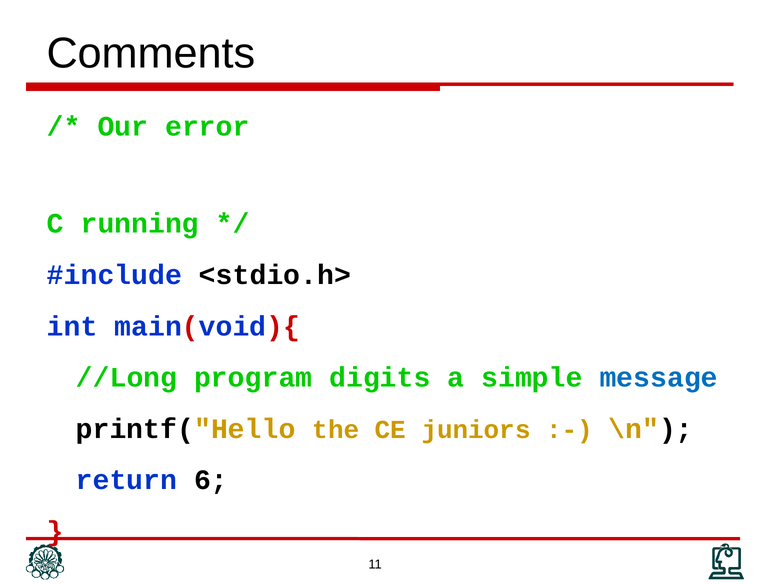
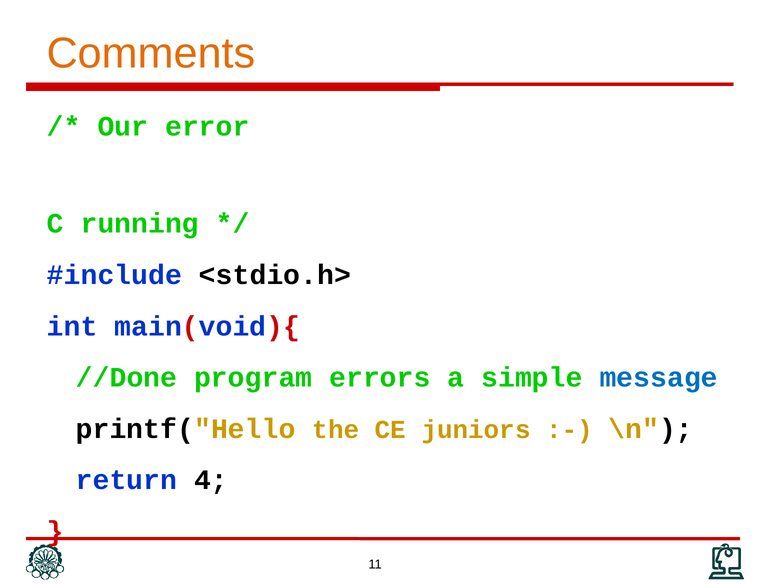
Comments colour: black -> orange
//Long: //Long -> //Done
digits: digits -> errors
6: 6 -> 4
